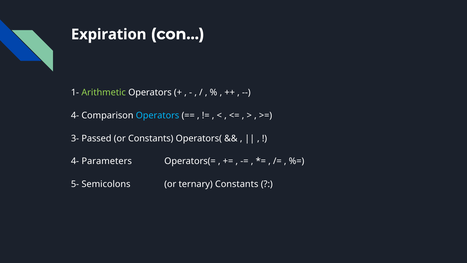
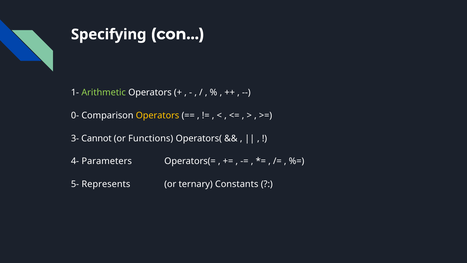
Expiration: Expiration -> Specifying
4- at (75, 115): 4- -> 0-
Operators at (158, 115) colour: light blue -> yellow
Passed: Passed -> Cannot
or Constants: Constants -> Functions
Semicolons: Semicolons -> Represents
